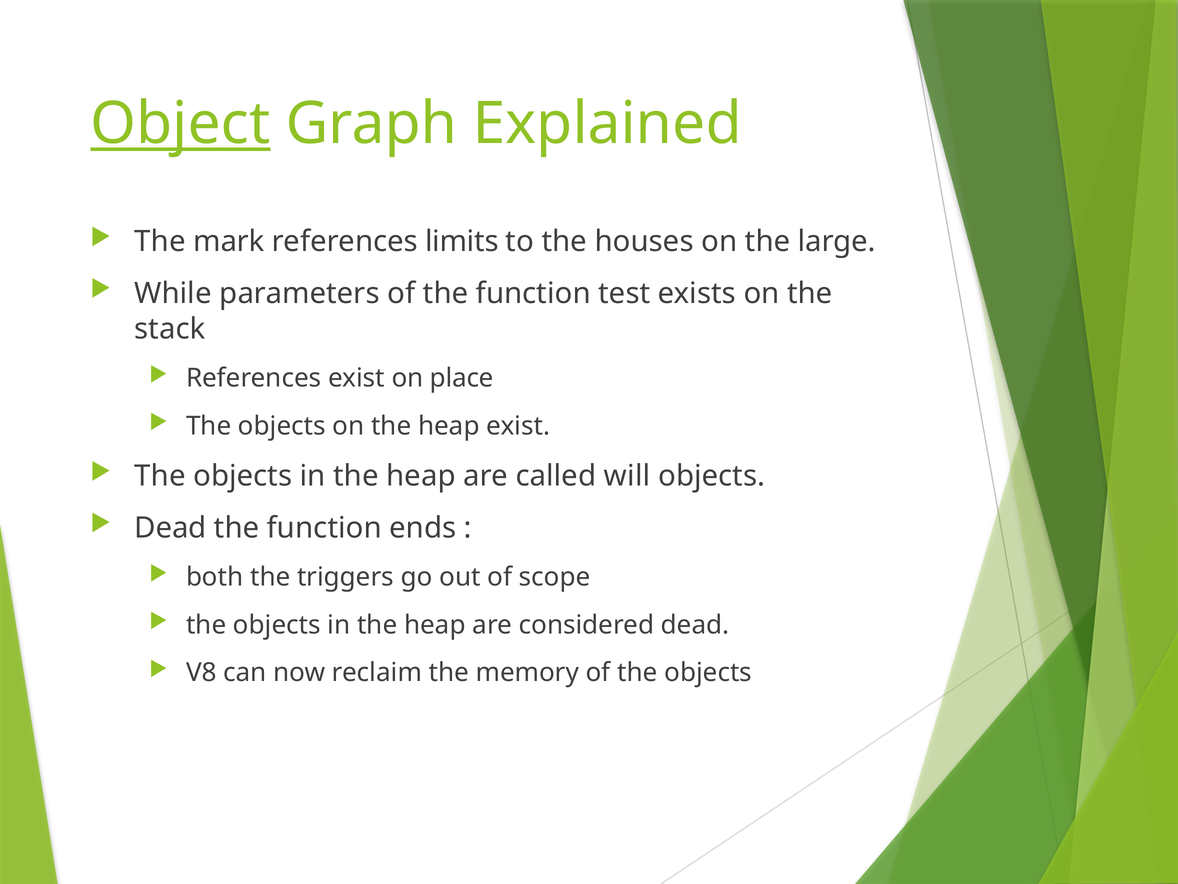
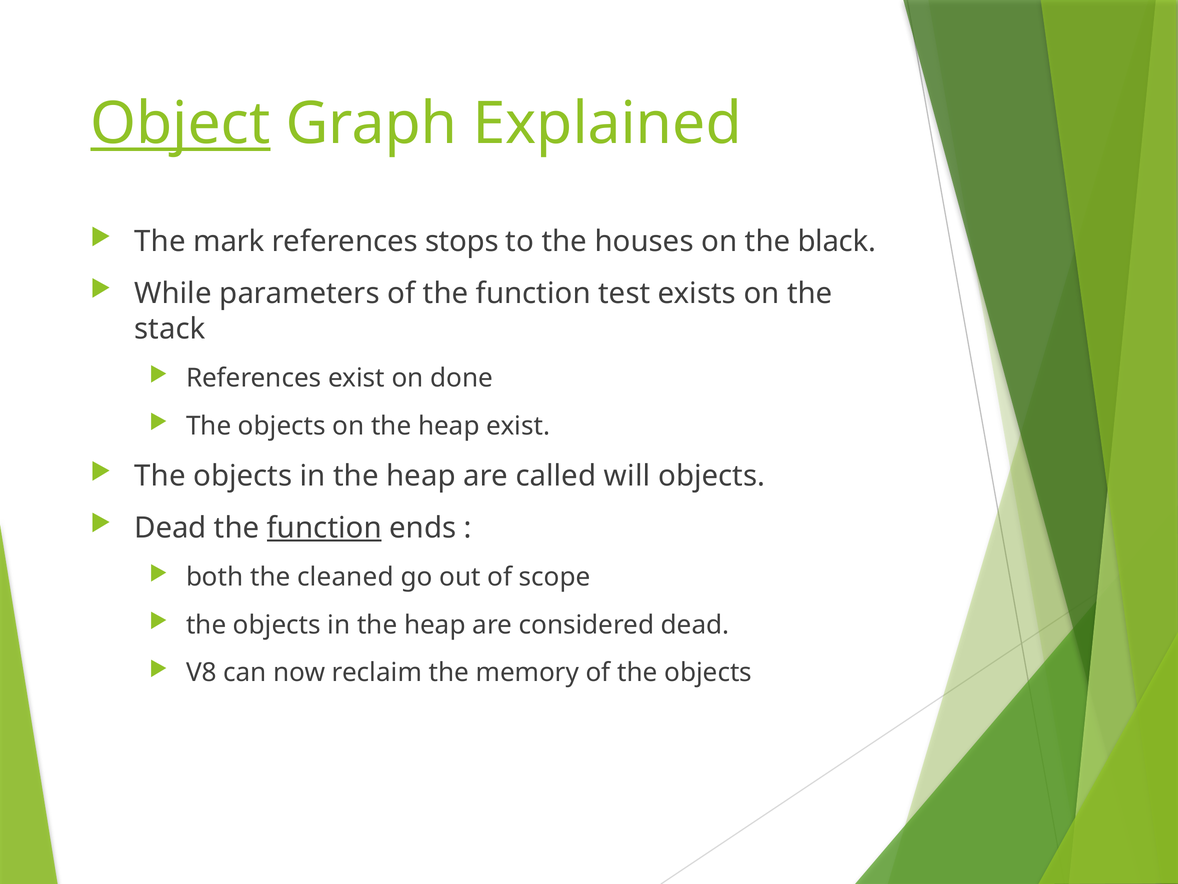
limits: limits -> stops
large: large -> black
place: place -> done
function at (324, 528) underline: none -> present
triggers: triggers -> cleaned
